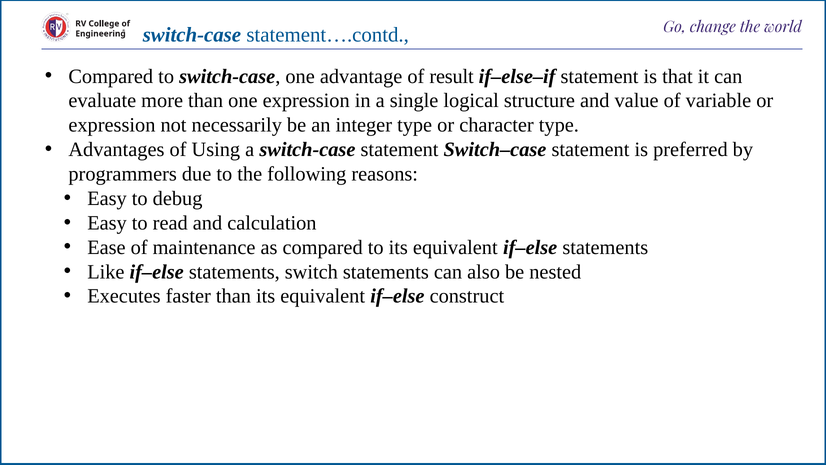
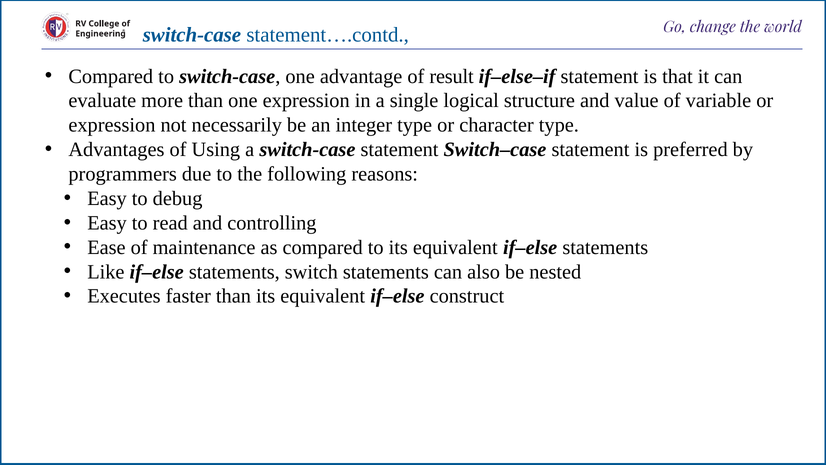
calculation: calculation -> controlling
